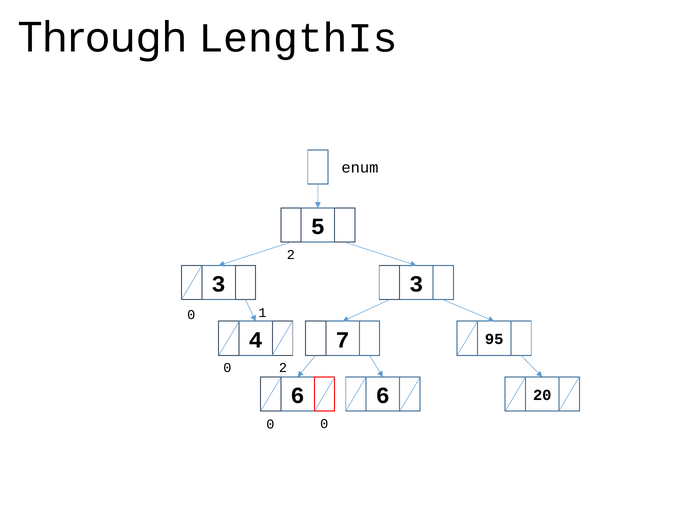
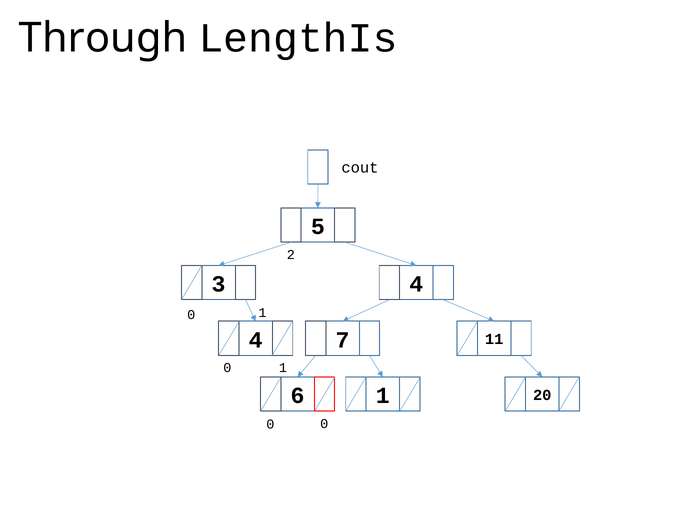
enum: enum -> cout
3 3: 3 -> 4
95: 95 -> 11
0 2: 2 -> 1
6 6: 6 -> 1
